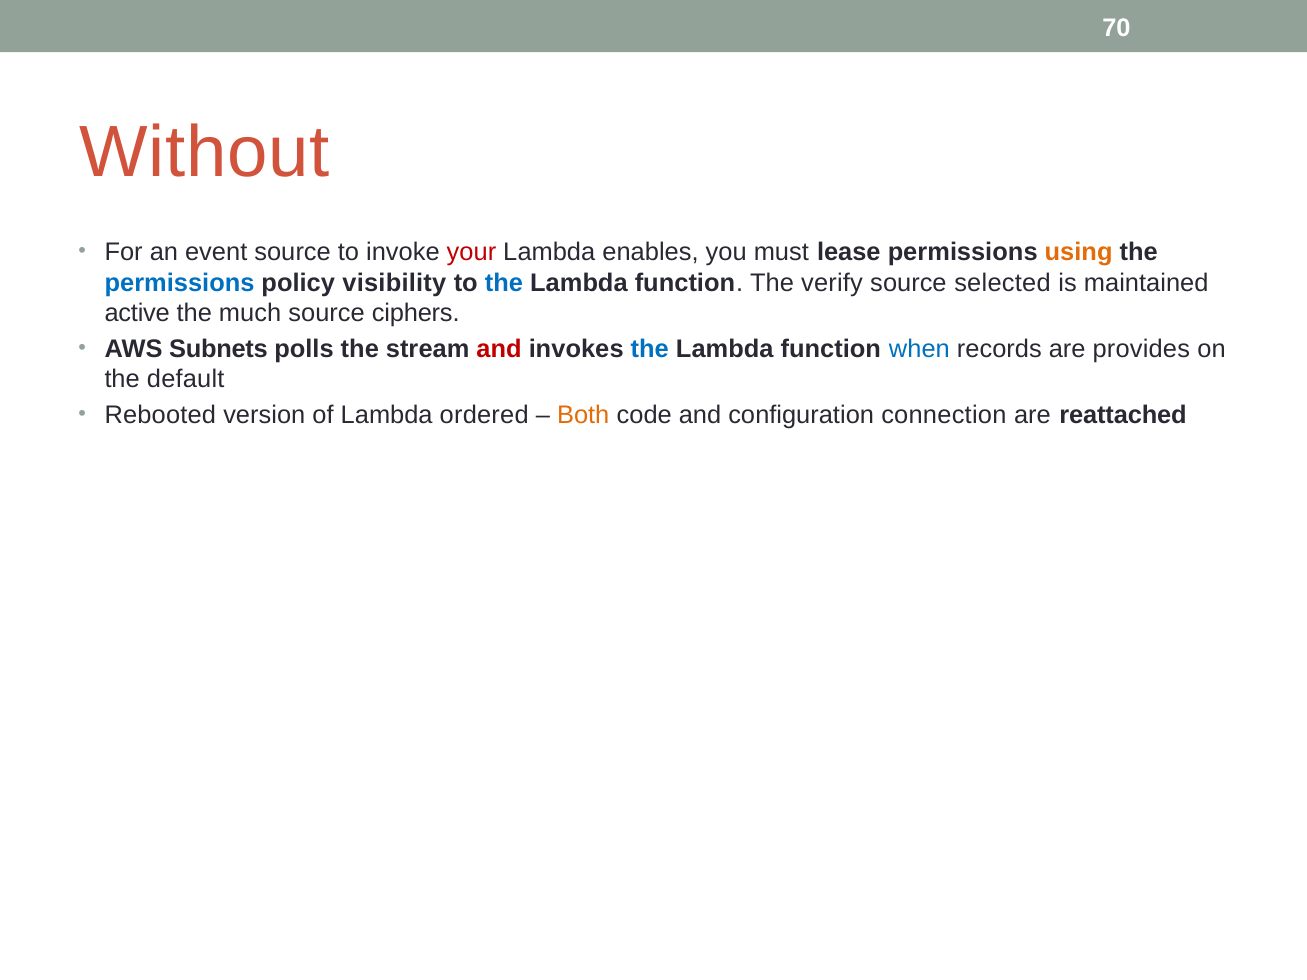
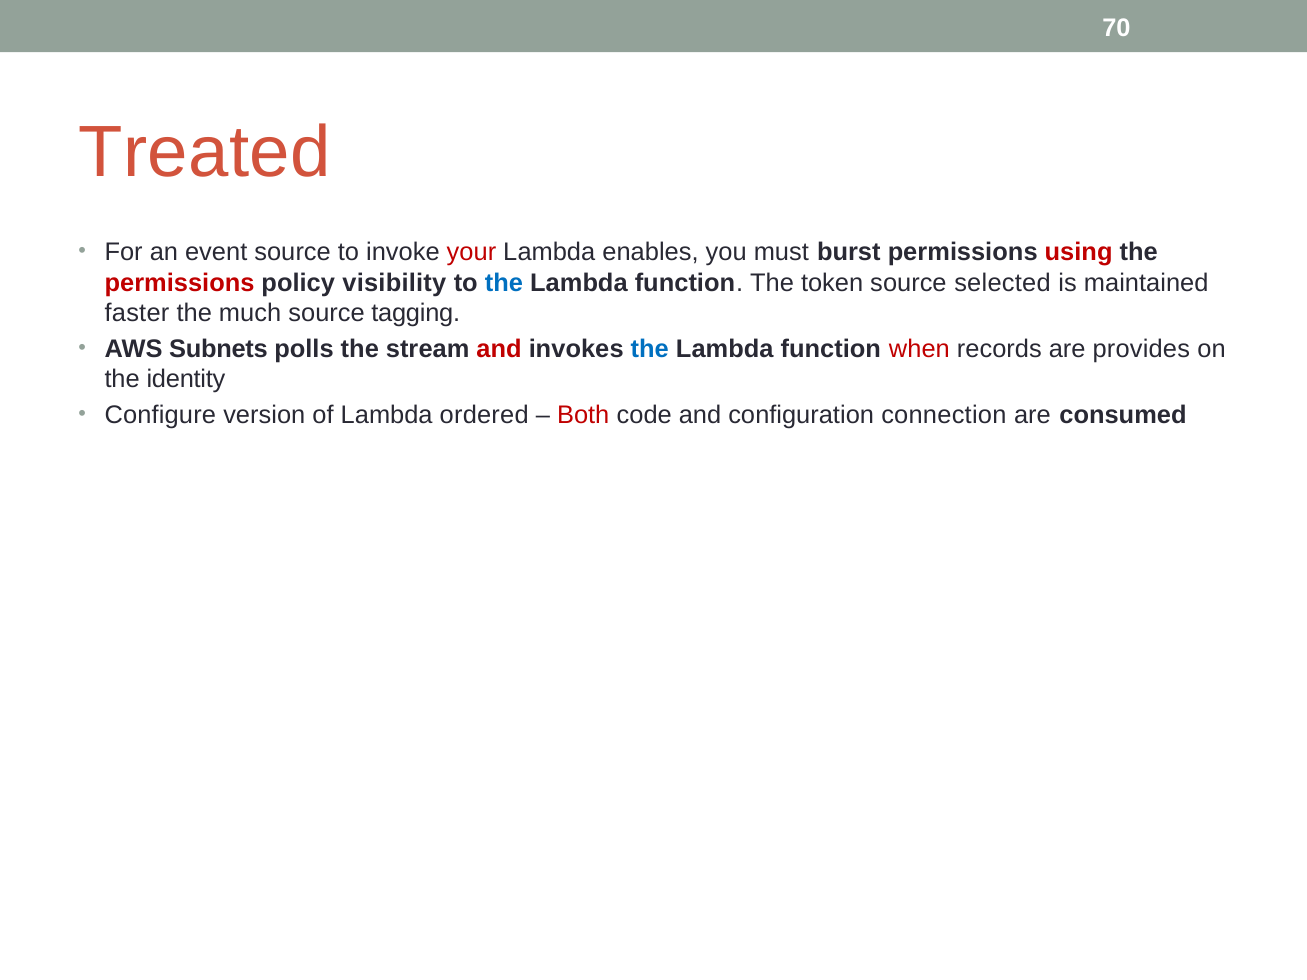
Without: Without -> Treated
lease: lease -> burst
using colour: orange -> red
permissions at (180, 283) colour: blue -> red
verify: verify -> token
active: active -> faster
ciphers: ciphers -> tagging
when colour: blue -> red
default: default -> identity
Rebooted: Rebooted -> Configure
Both colour: orange -> red
reattached: reattached -> consumed
